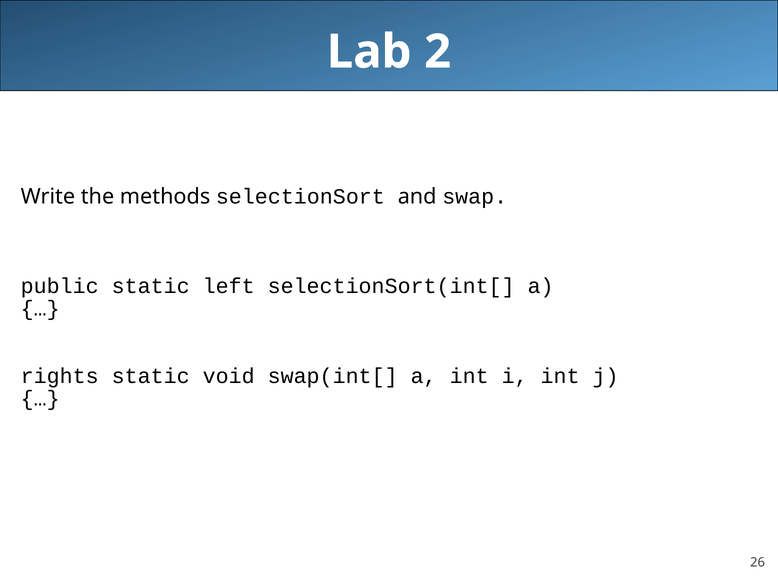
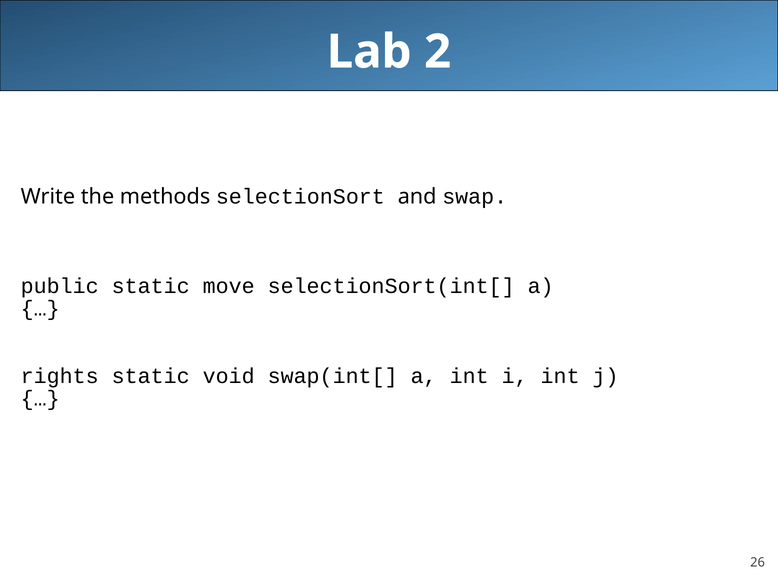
left: left -> move
